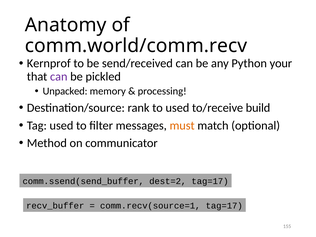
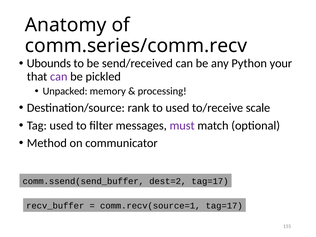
comm.world/comm.recv: comm.world/comm.recv -> comm.series/comm.recv
Kernprof: Kernprof -> Ubounds
build: build -> scale
must colour: orange -> purple
